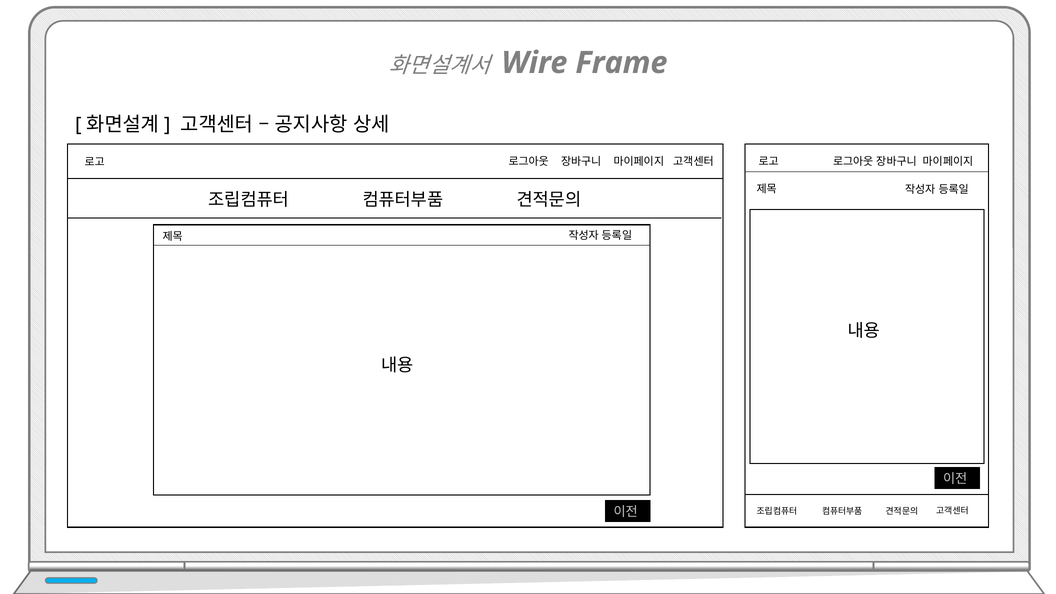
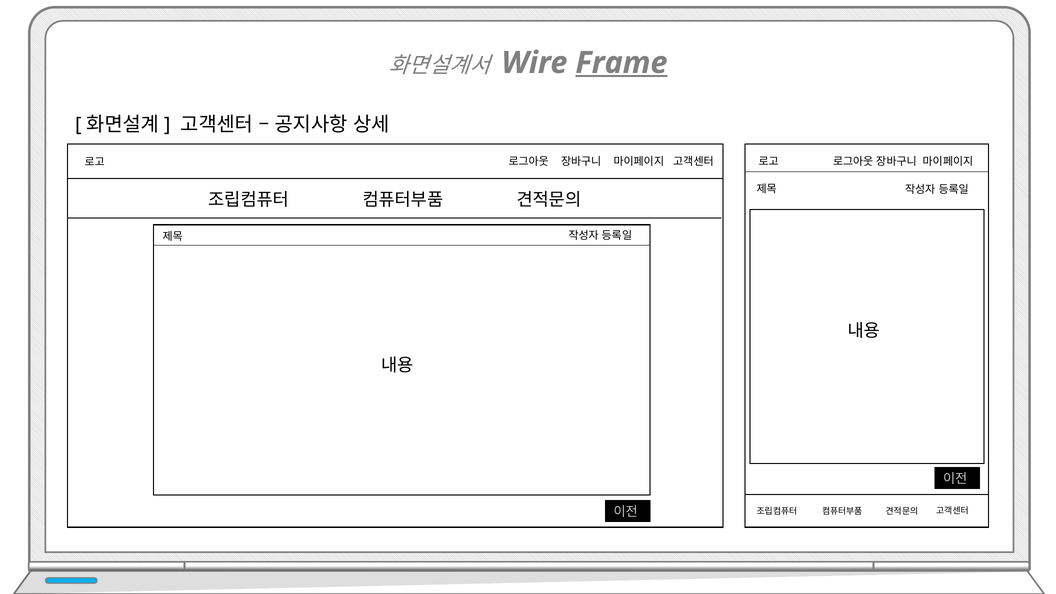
Frame underline: none -> present
